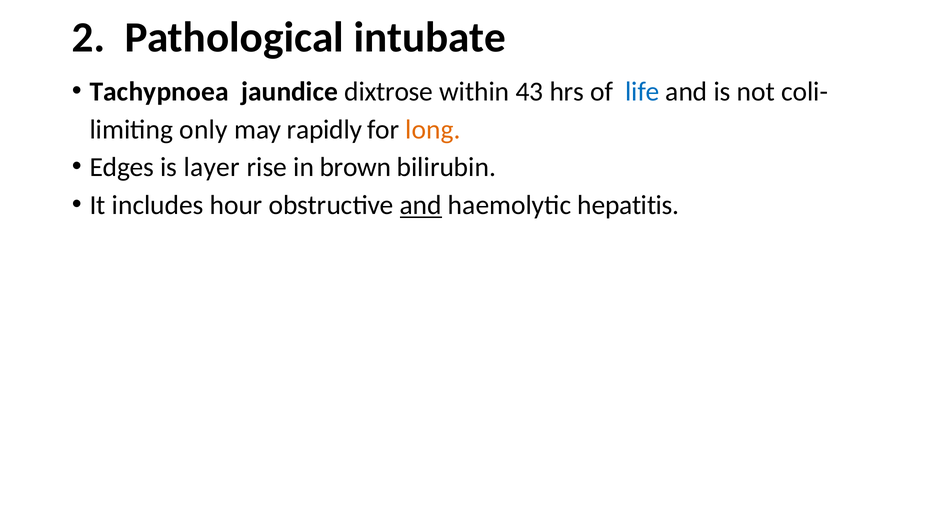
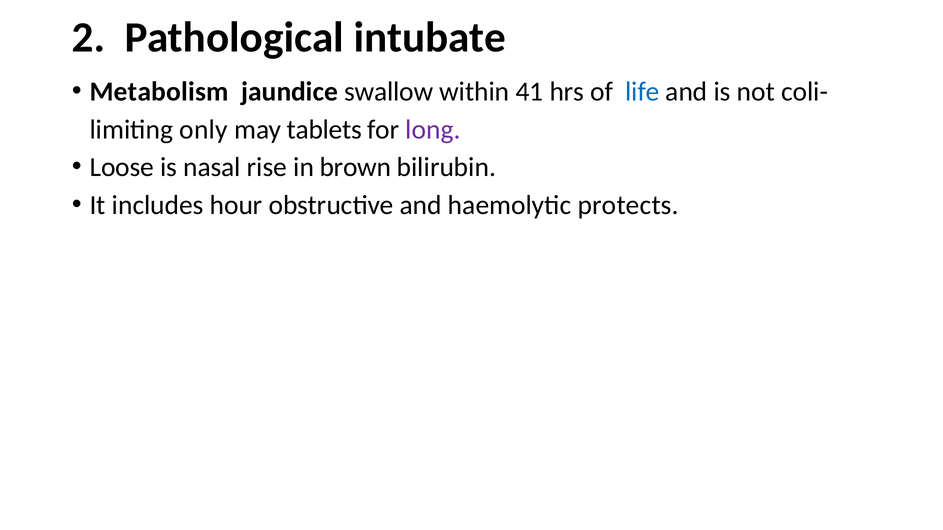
Tachypnoea: Tachypnoea -> Metabolism
dixtrose: dixtrose -> swallow
43: 43 -> 41
rapidly: rapidly -> tablets
long colour: orange -> purple
Edges: Edges -> Loose
layer: layer -> nasal
and at (421, 205) underline: present -> none
hepatitis: hepatitis -> protects
